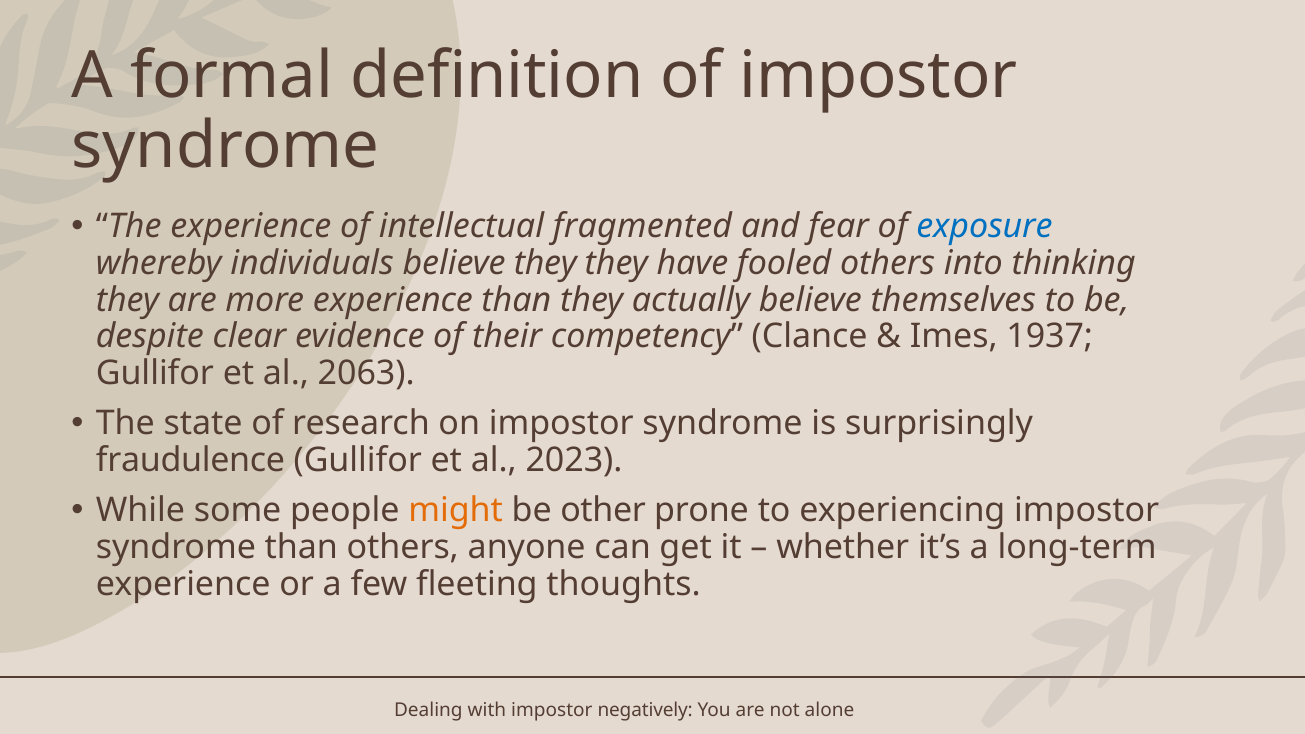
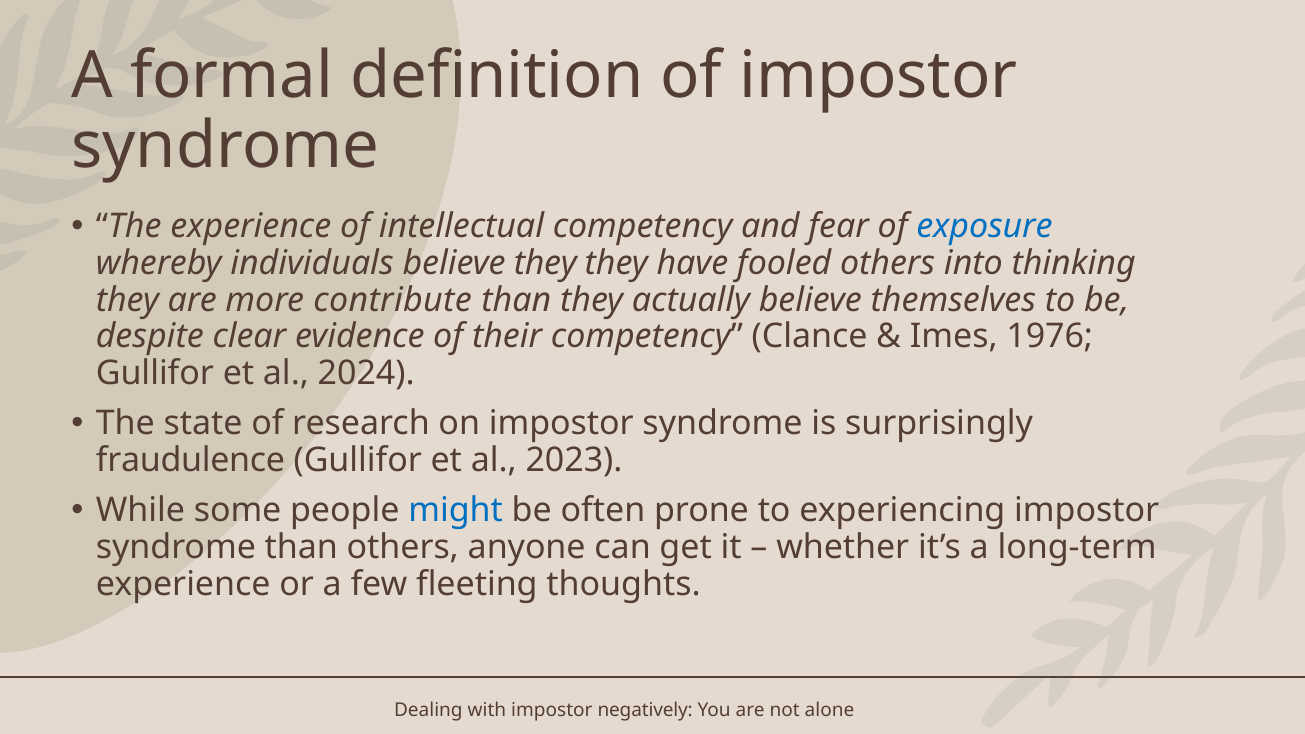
intellectual fragmented: fragmented -> competency
more experience: experience -> contribute
1937: 1937 -> 1976
2063: 2063 -> 2024
might colour: orange -> blue
other: other -> often
